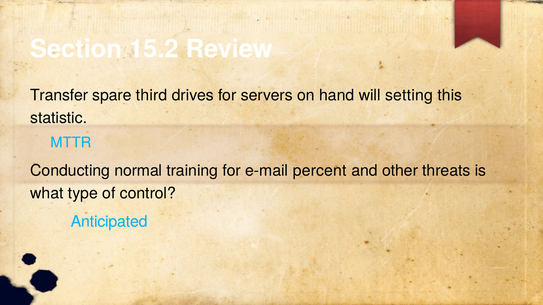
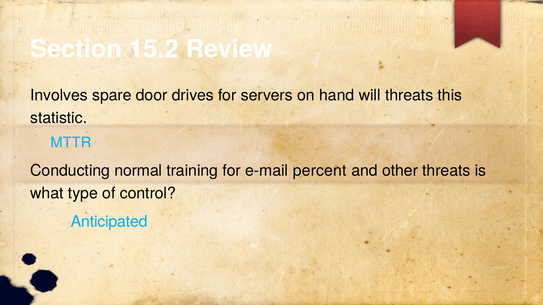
Transfer: Transfer -> Involves
third: third -> door
will setting: setting -> threats
